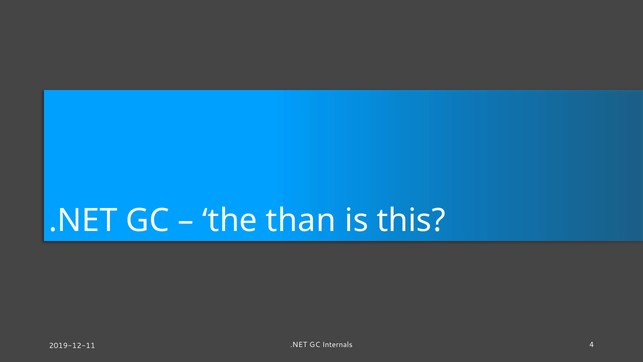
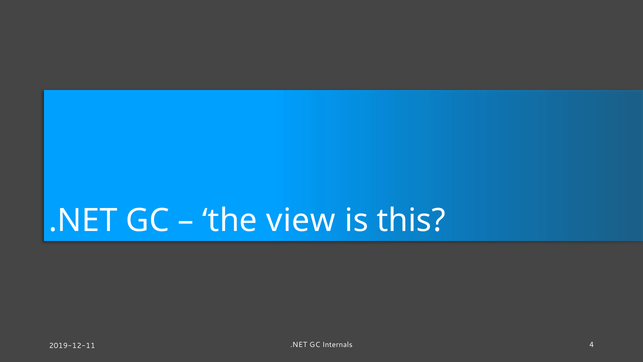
than: than -> view
